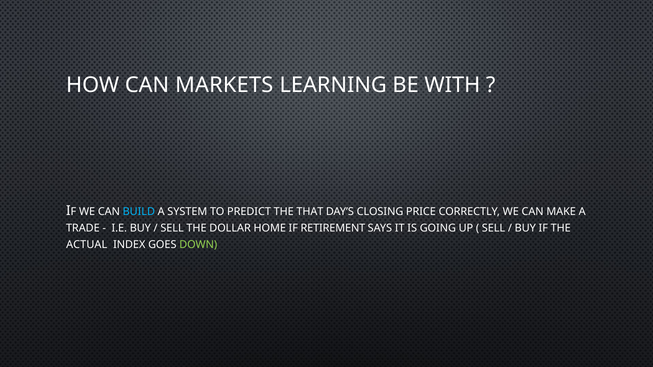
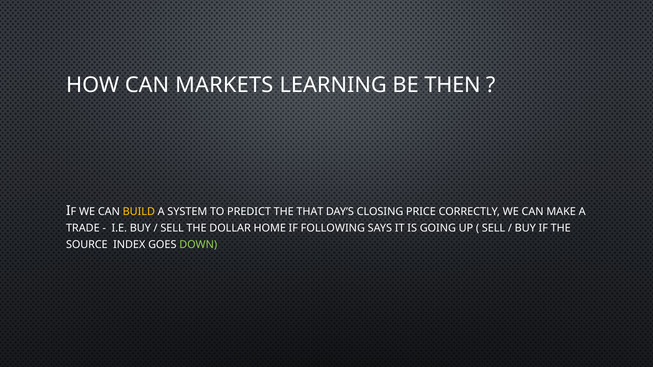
WITH: WITH -> THEN
BUILD colour: light blue -> yellow
RETIREMENT: RETIREMENT -> FOLLOWING
ACTUAL: ACTUAL -> SOURCE
